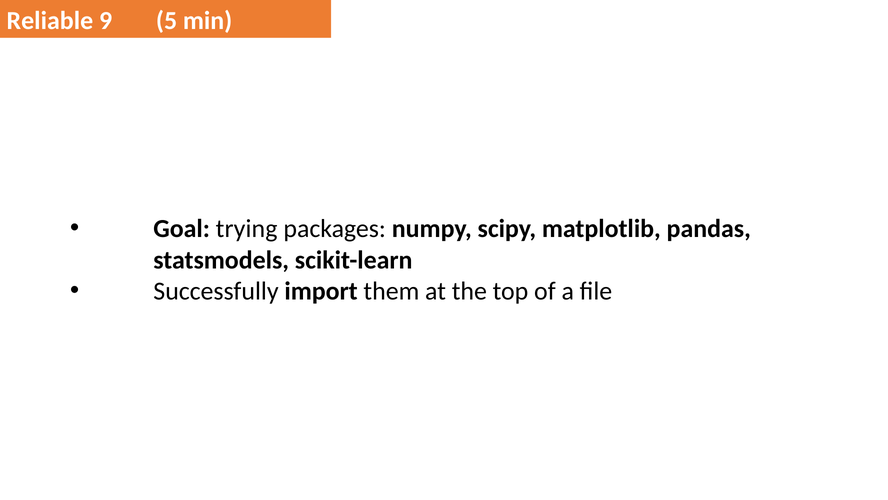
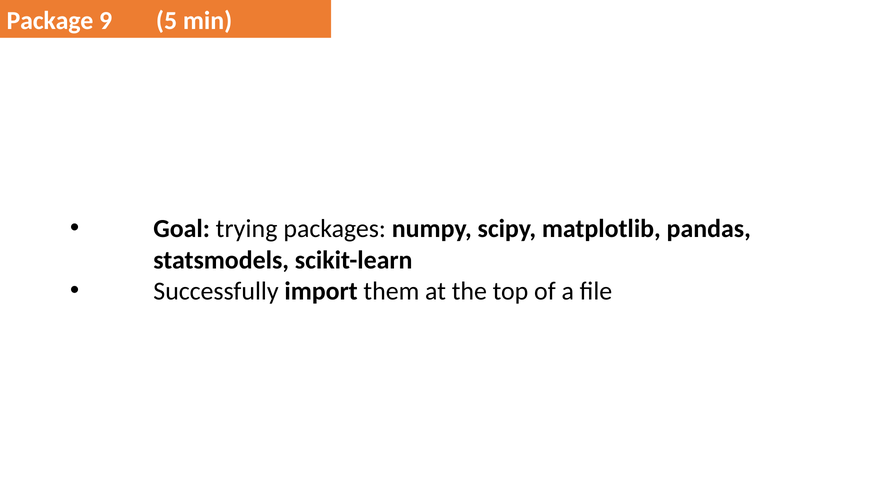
Reliable: Reliable -> Package
